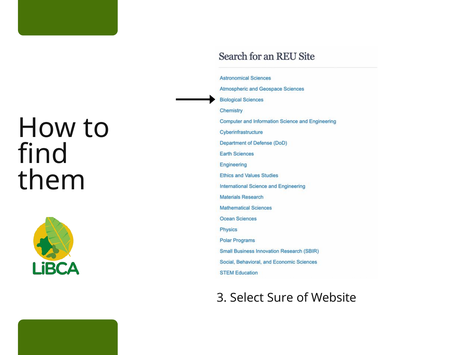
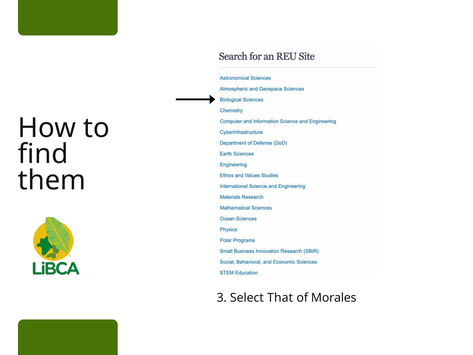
Sure: Sure -> That
Website: Website -> Morales
